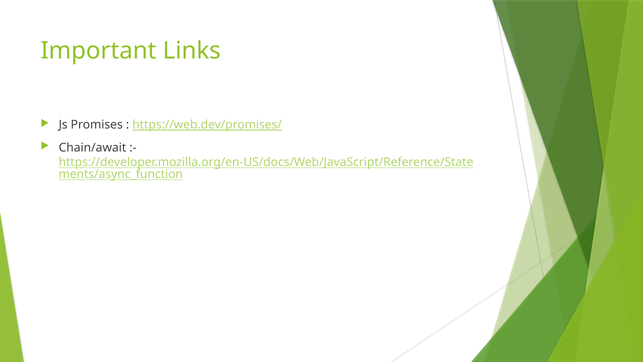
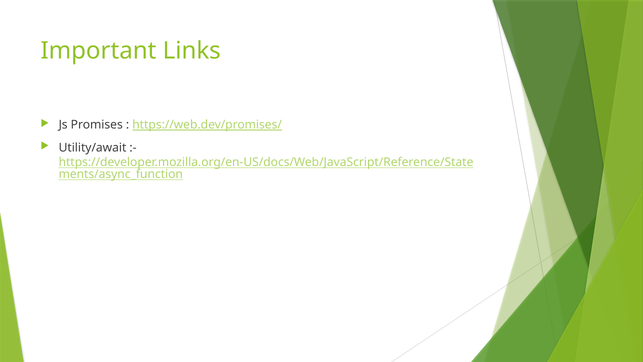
Chain/await: Chain/await -> Utility/await
